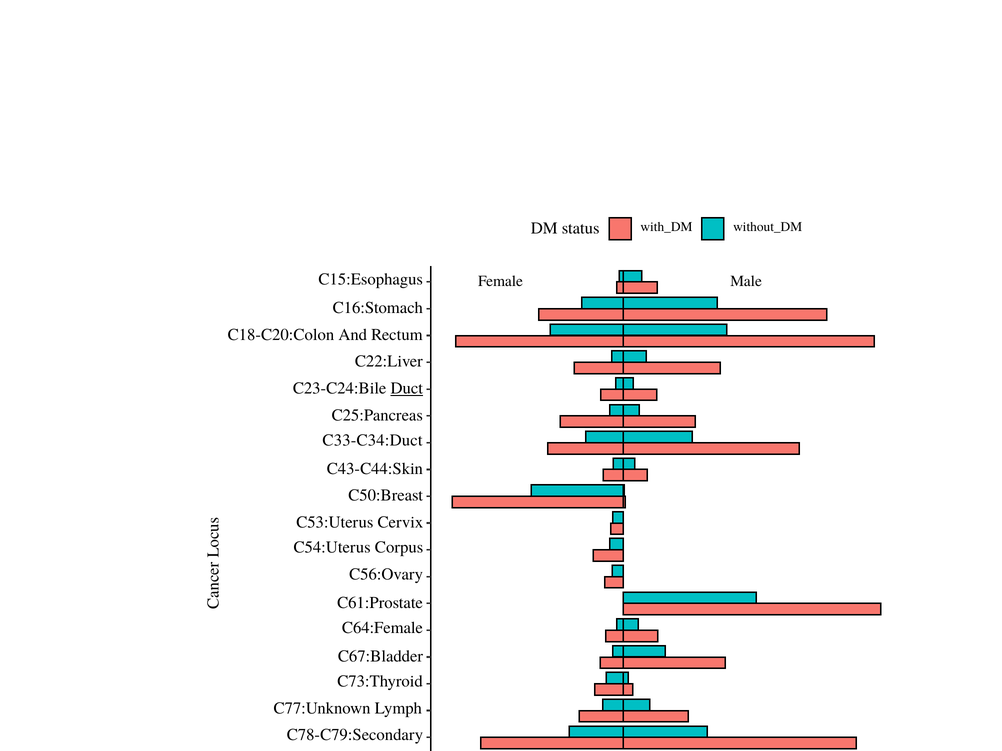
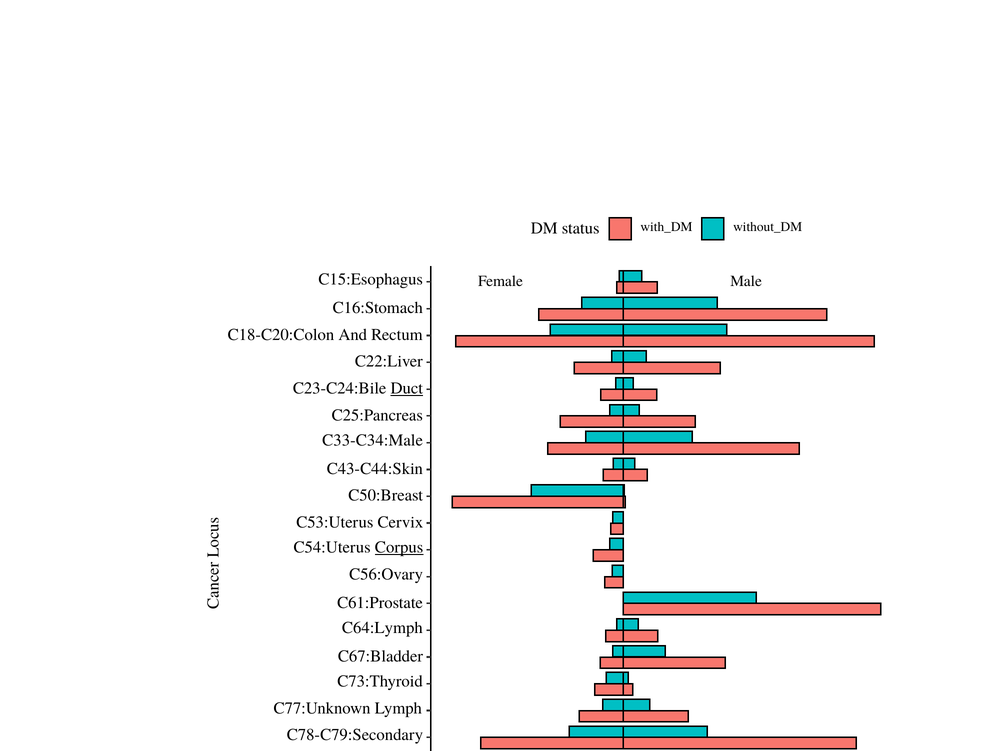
C33-C34:Duct: C33-C34:Duct -> C33-C34:Male
Corpus underline: none -> present
C64:Female: C64:Female -> C64:Lymph
